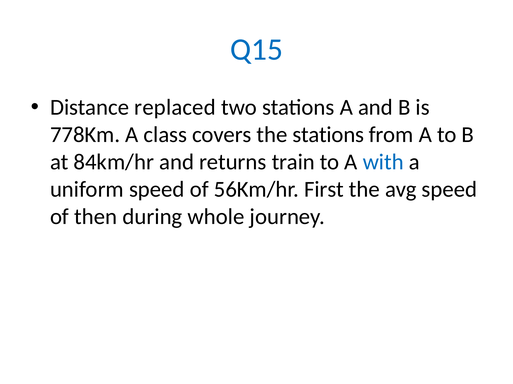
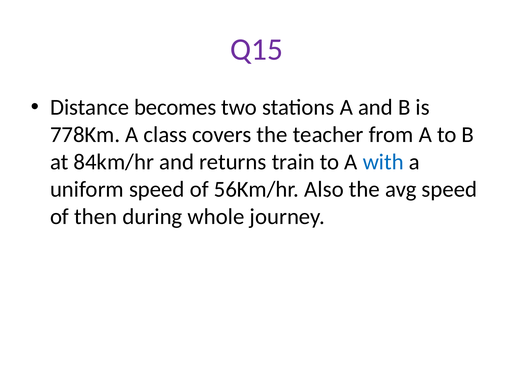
Q15 colour: blue -> purple
replaced: replaced -> becomes
the stations: stations -> teacher
First: First -> Also
